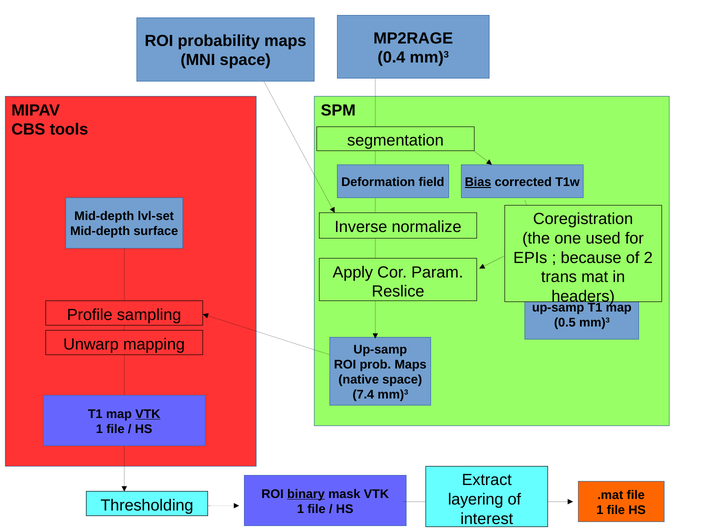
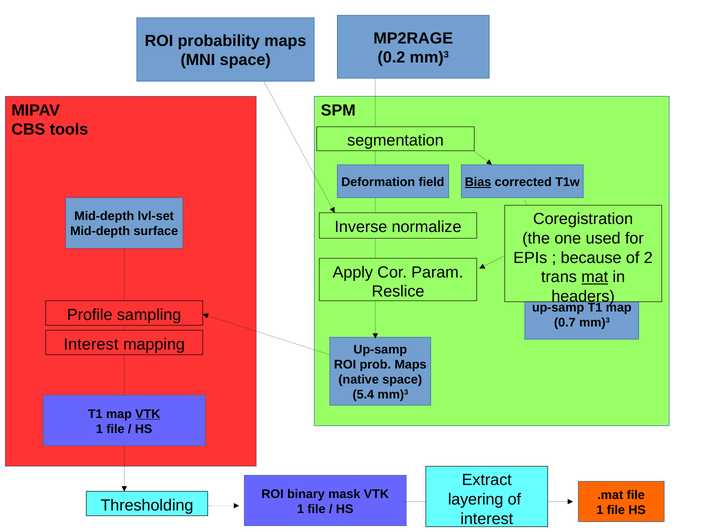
0.4: 0.4 -> 0.2
mat underline: none -> present
0.5: 0.5 -> 0.7
Unwarp at (91, 344): Unwarp -> Interest
7.4: 7.4 -> 5.4
binary underline: present -> none
